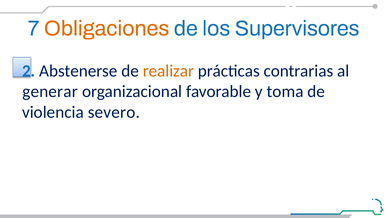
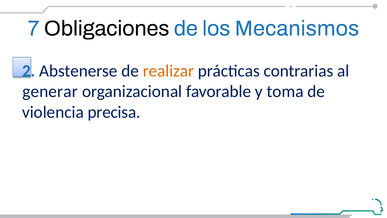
Obligaciones colour: orange -> black
Supervisores: Supervisores -> Mecanismos
severo: severo -> precisa
